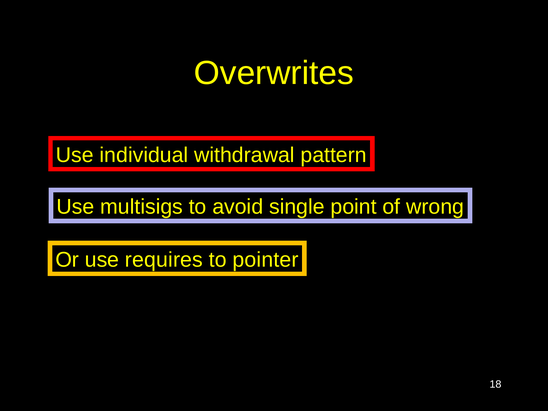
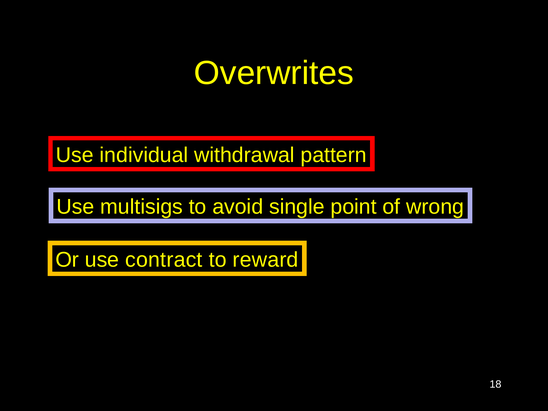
requires: requires -> contract
pointer: pointer -> reward
